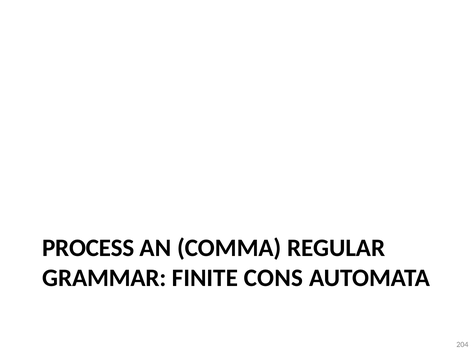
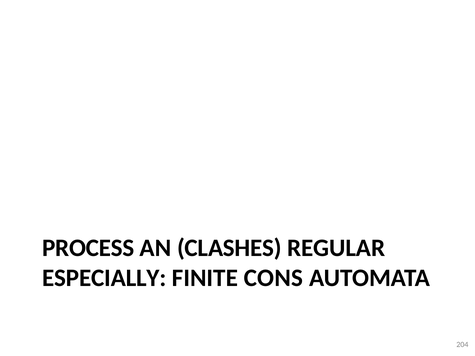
COMMA: COMMA -> CLASHES
GRAMMAR: GRAMMAR -> ESPECIALLY
